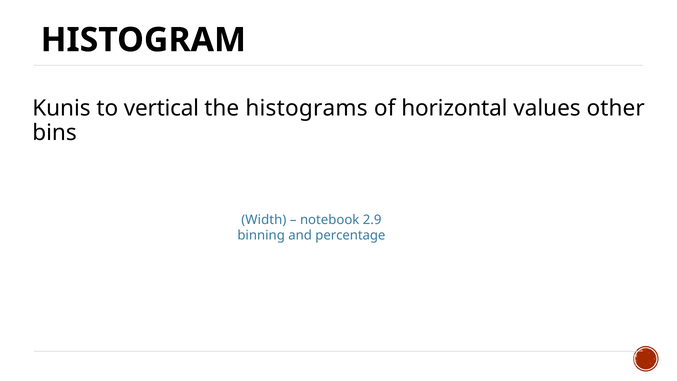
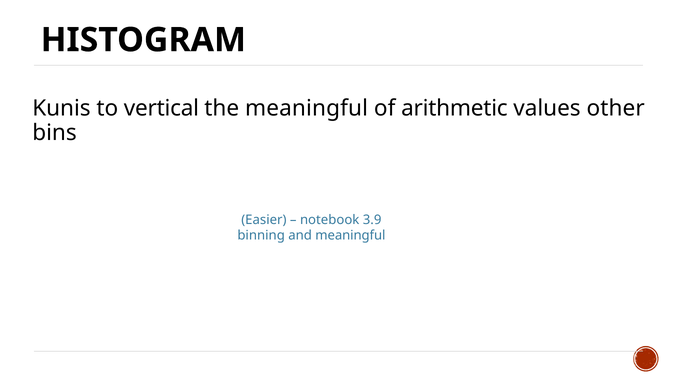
the histograms: histograms -> meaningful
horizontal: horizontal -> arithmetic
Width: Width -> Easier
2.9: 2.9 -> 3.9
and percentage: percentage -> meaningful
